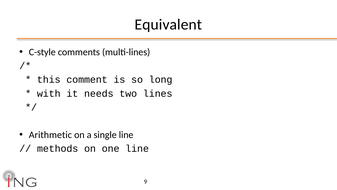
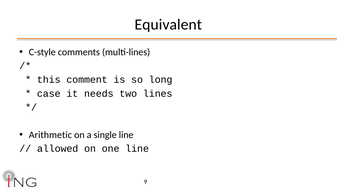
with: with -> case
methods: methods -> allowed
